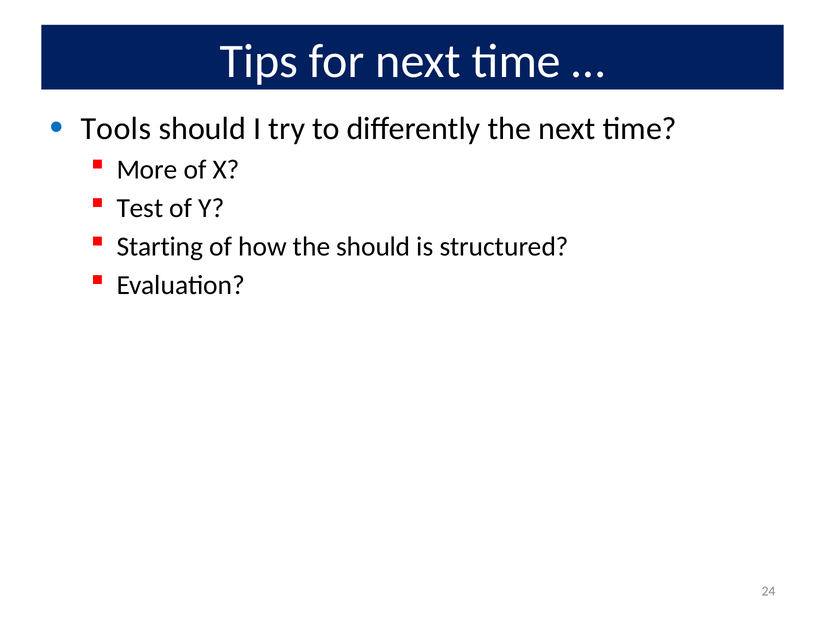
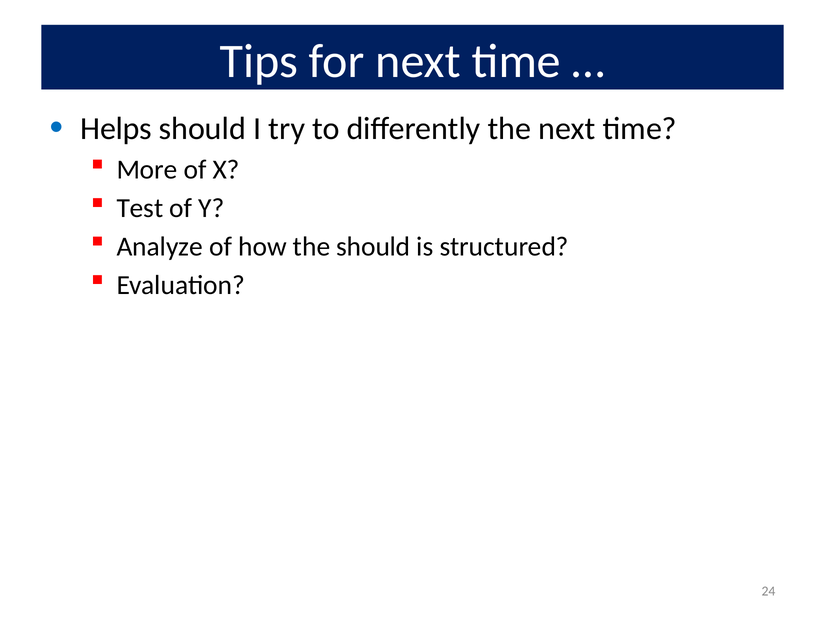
Tools: Tools -> Helps
Starting: Starting -> Analyze
